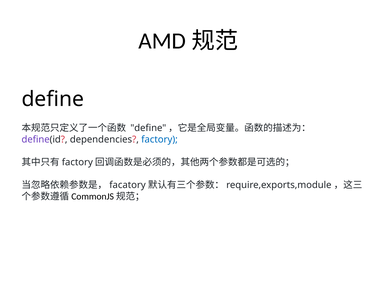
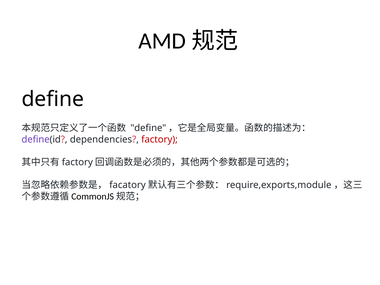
factory colour: blue -> red
